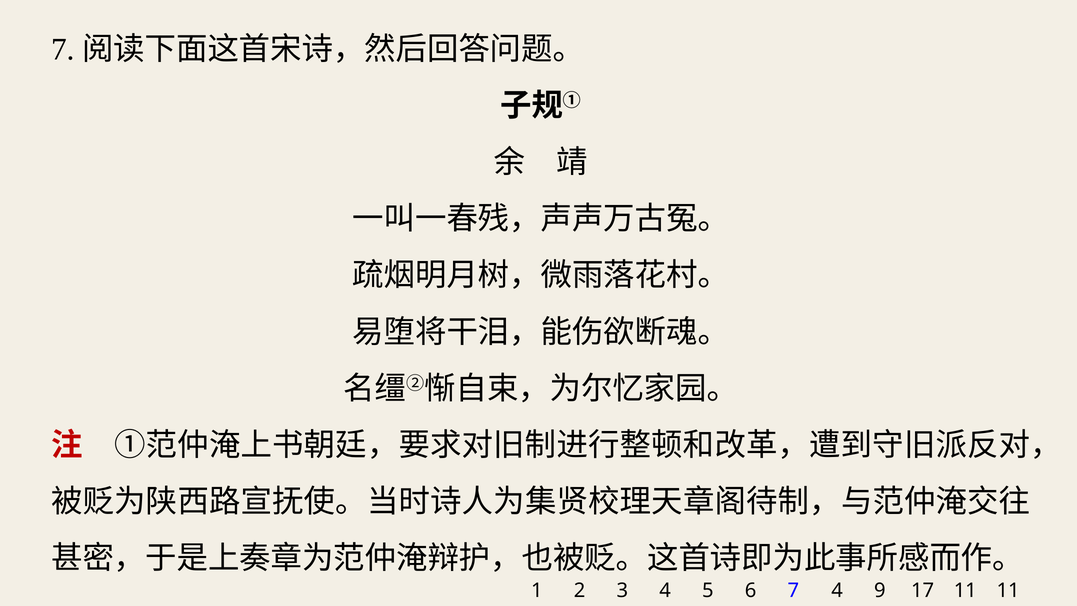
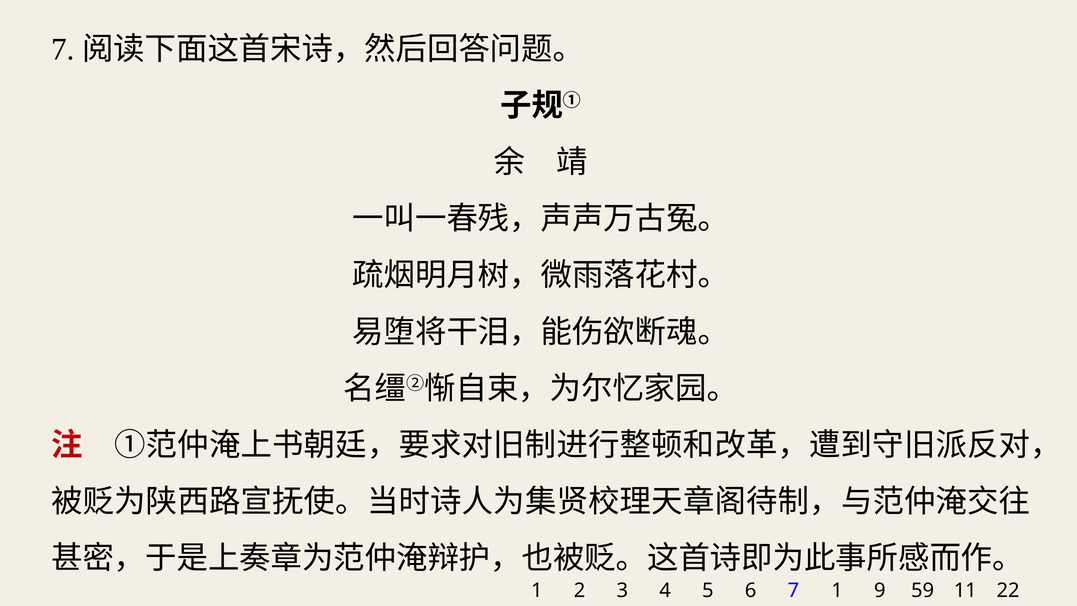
5 4: 4 -> 1
17: 17 -> 59
11 11: 11 -> 22
